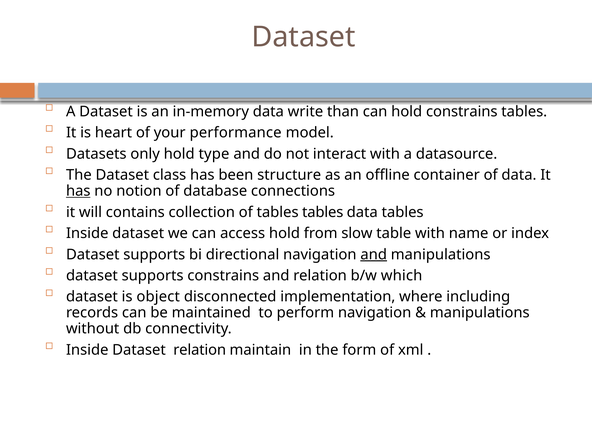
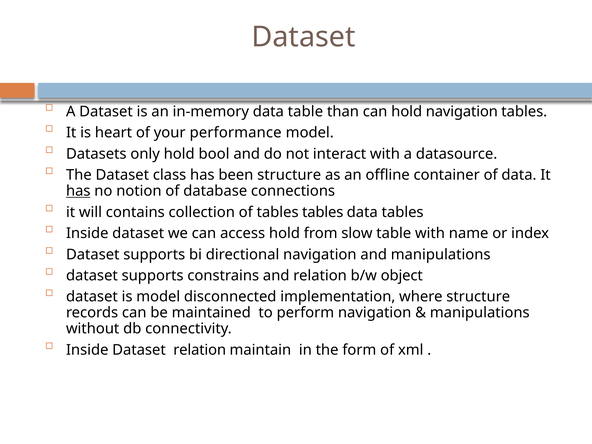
data write: write -> table
hold constrains: constrains -> navigation
type: type -> bool
and at (374, 254) underline: present -> none
which: which -> object
is object: object -> model
where including: including -> structure
